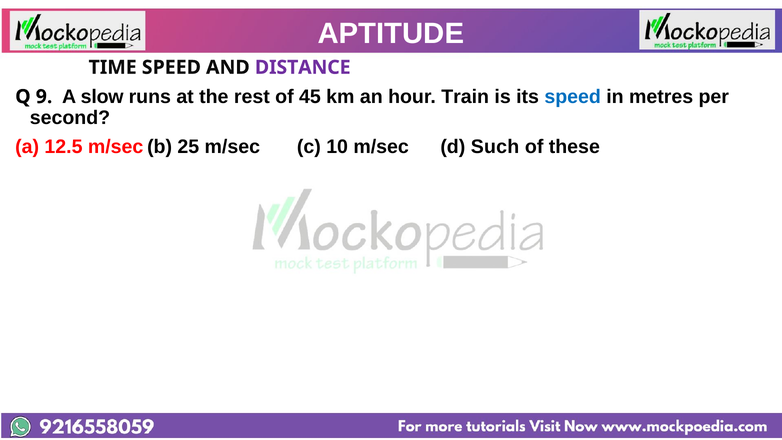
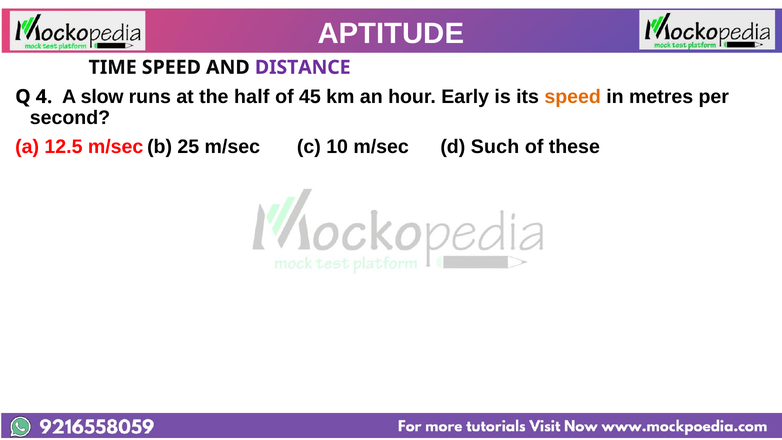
9: 9 -> 4
rest: rest -> half
Train: Train -> Early
speed at (573, 97) colour: blue -> orange
